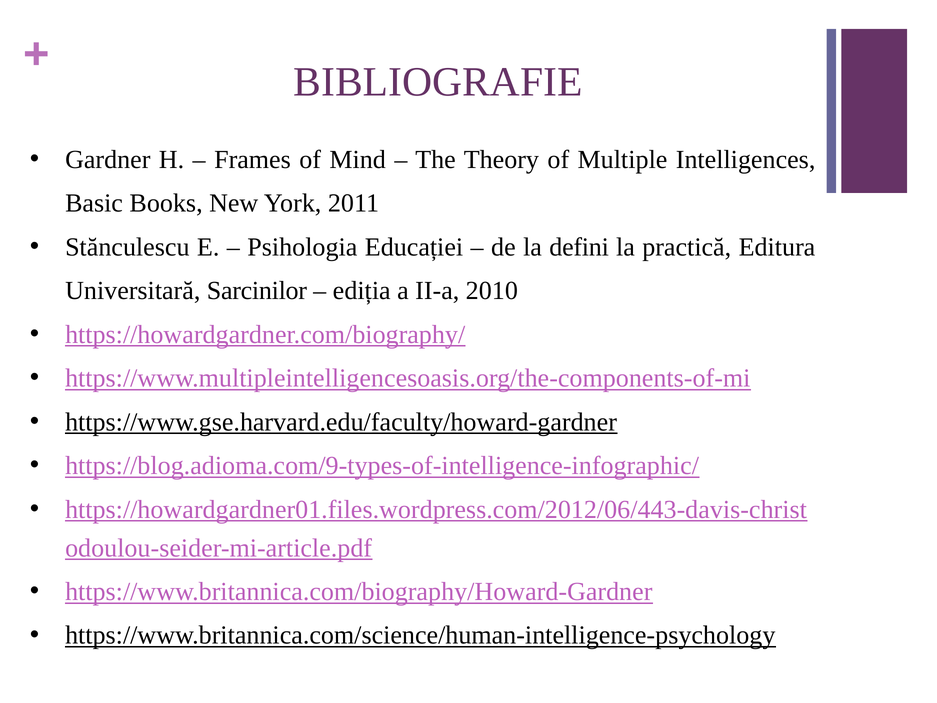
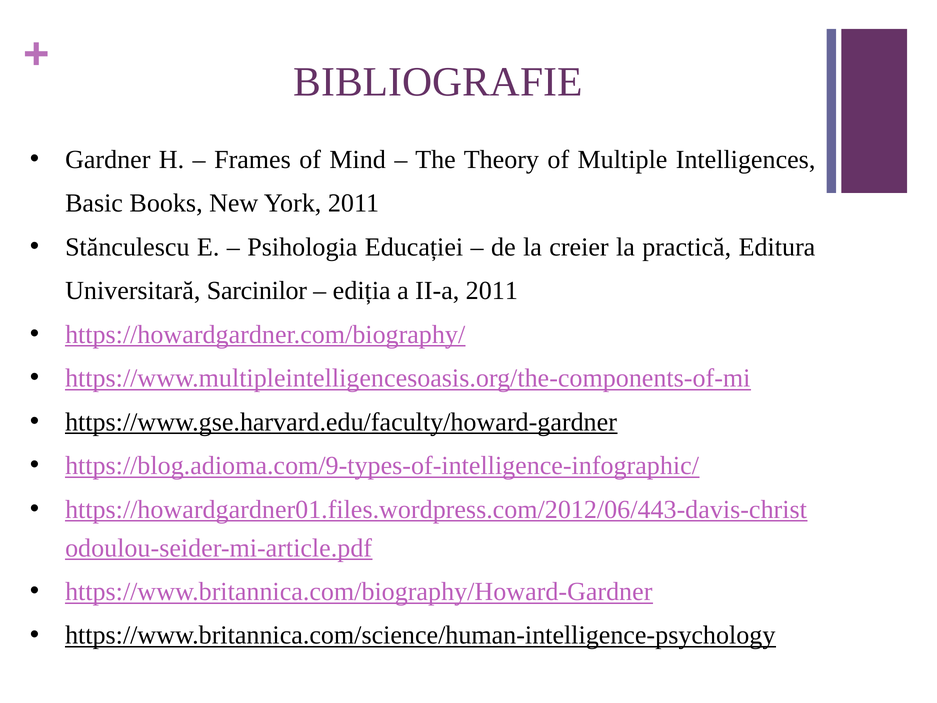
defini: defini -> creier
II-a 2010: 2010 -> 2011
